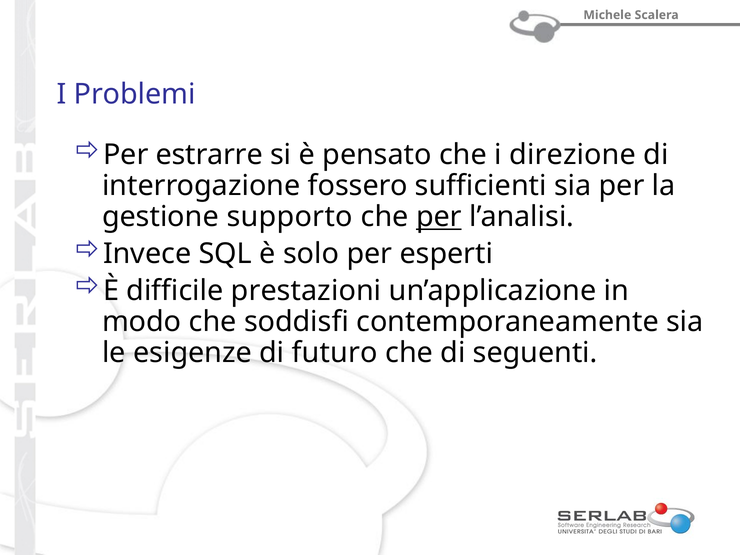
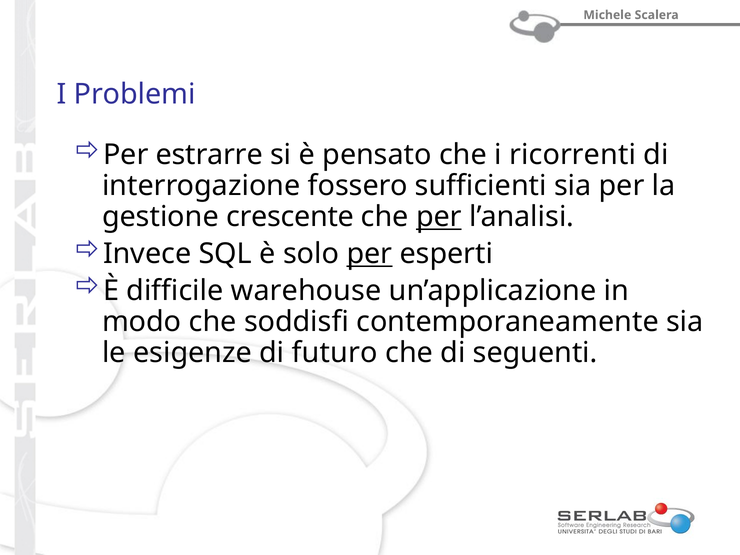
direzione: direzione -> ricorrenti
supporto: supporto -> crescente
per at (369, 254) underline: none -> present
prestazioni: prestazioni -> warehouse
